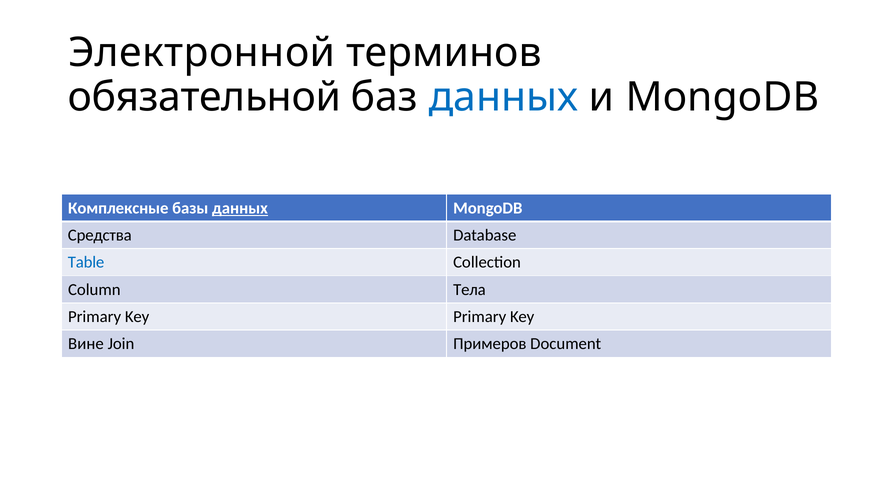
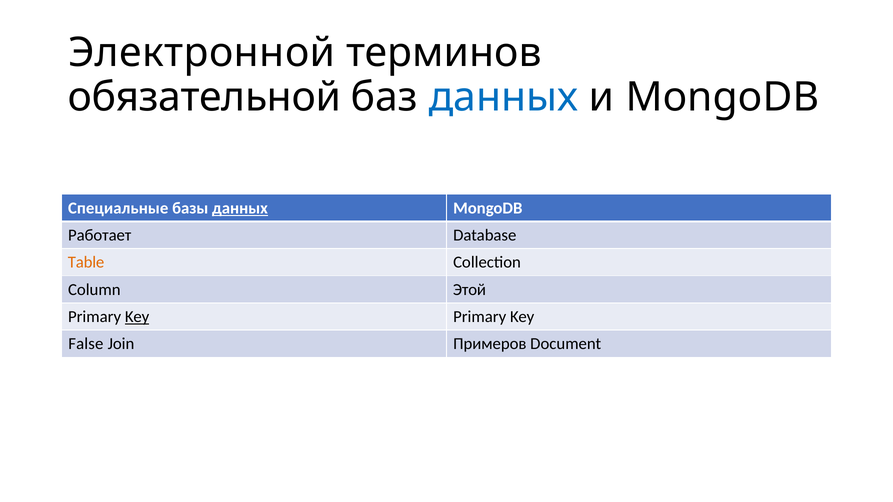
Комплексные: Комплексные -> Специальные
Средства: Средства -> Работает
Table colour: blue -> orange
Тела: Тела -> Этой
Key at (137, 317) underline: none -> present
Вине: Вине -> False
